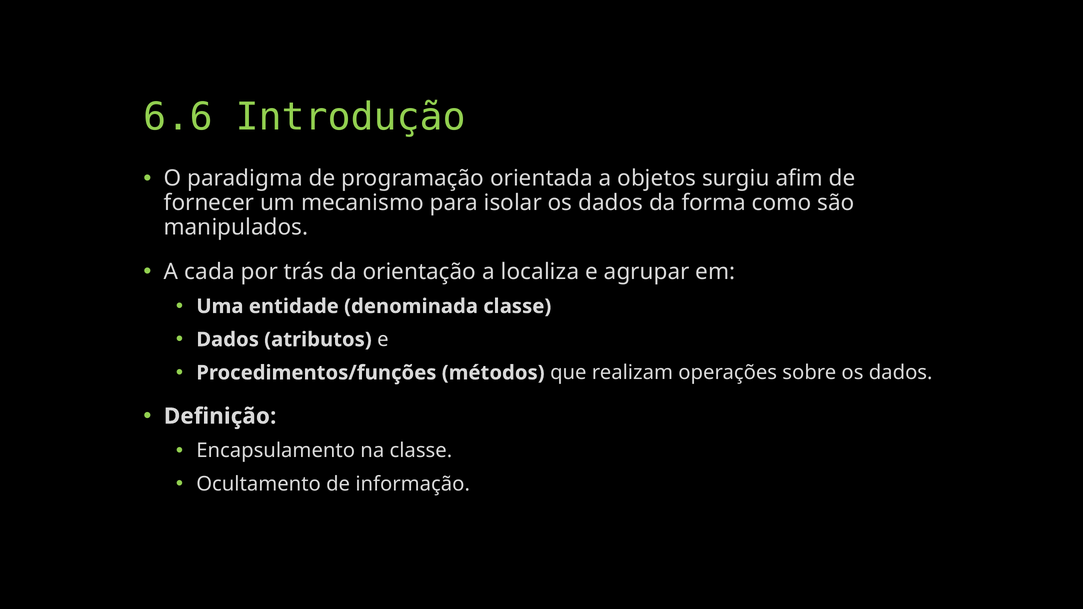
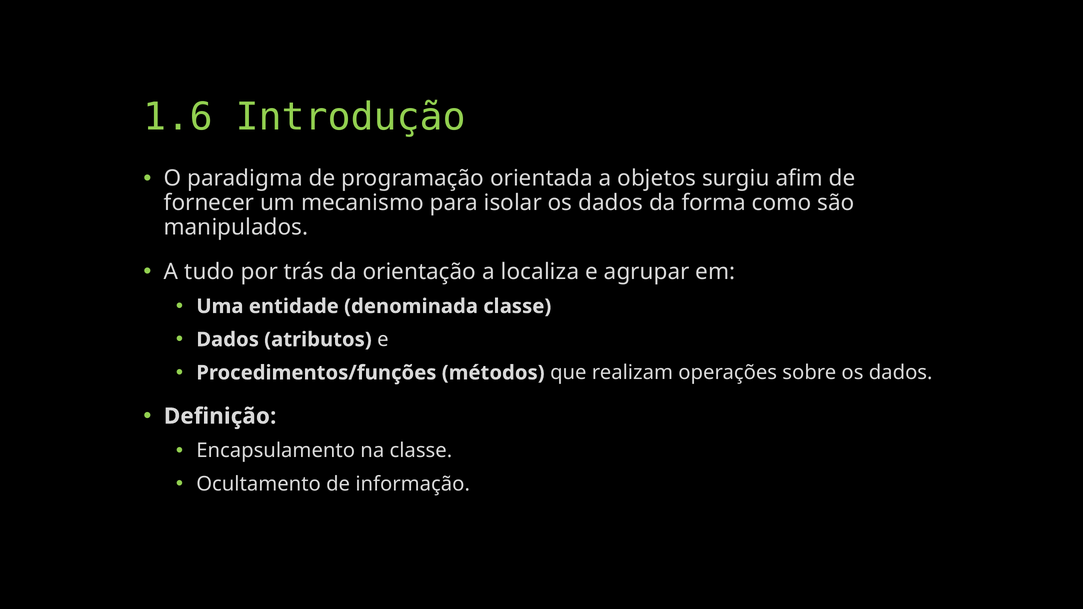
6.6: 6.6 -> 1.6
cada: cada -> tudo
